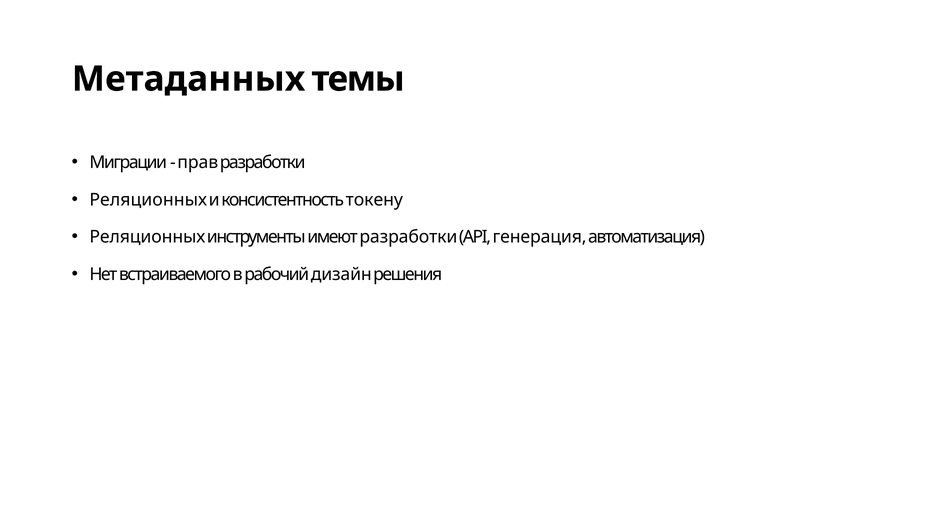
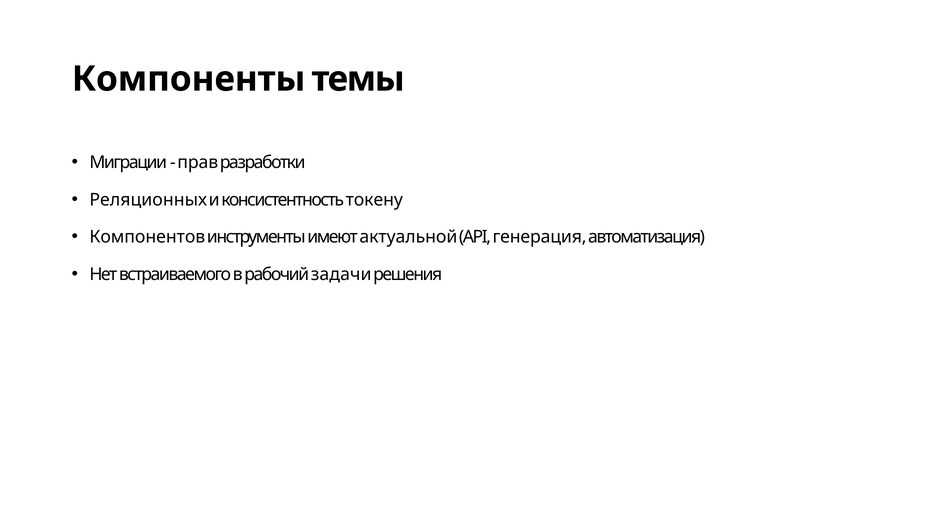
Метаданных: Метаданных -> Компоненты
Реляционных at (147, 237): Реляционных -> Компонентов
имеют разработки: разработки -> актуальной
дизайн: дизайн -> задачи
